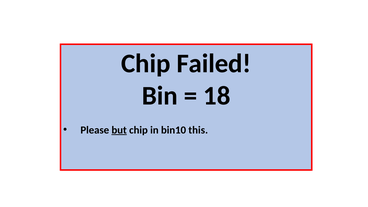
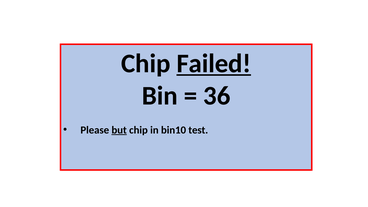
Failed underline: none -> present
18: 18 -> 36
this: this -> test
